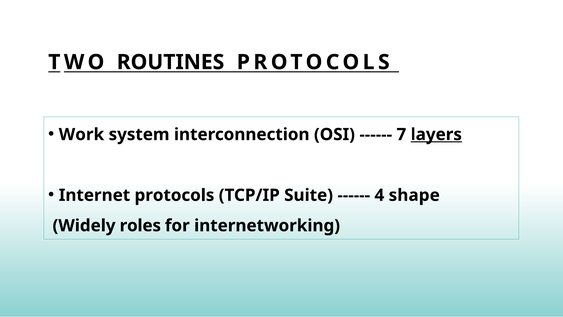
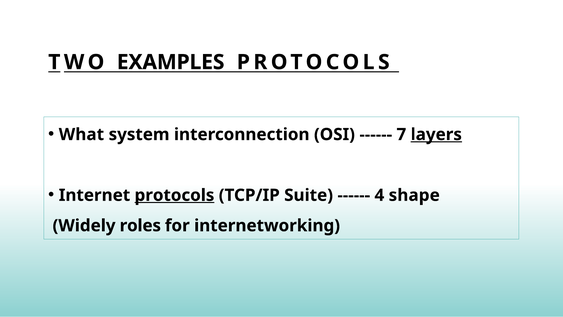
ROUTINES: ROUTINES -> EXAMPLES
Work: Work -> What
protocols at (174, 195) underline: none -> present
